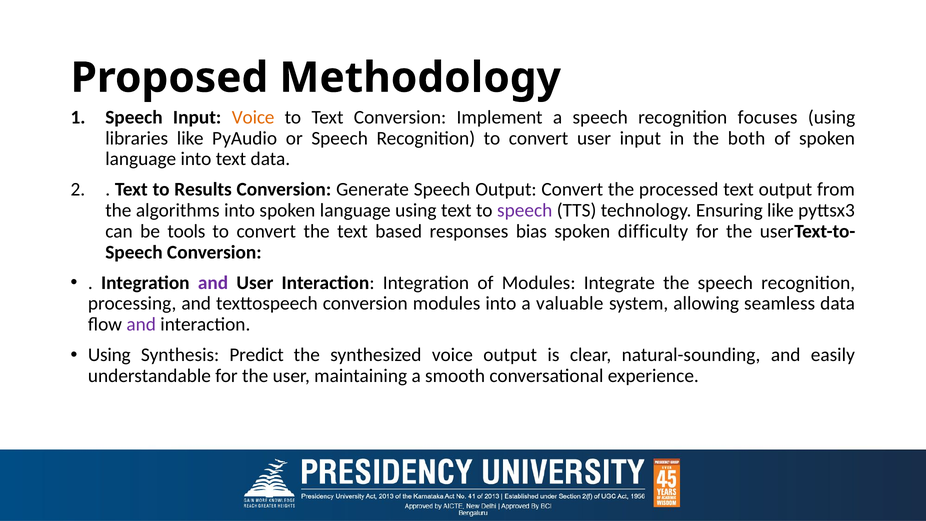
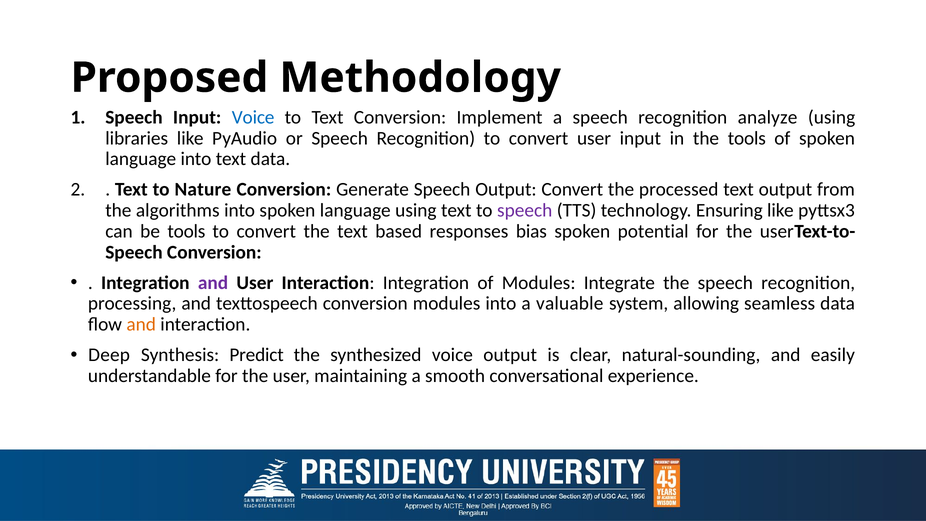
Voice at (253, 117) colour: orange -> blue
focuses: focuses -> analyze
the both: both -> tools
Results: Results -> Nature
difficulty: difficulty -> potential
and at (141, 324) colour: purple -> orange
Using at (109, 355): Using -> Deep
